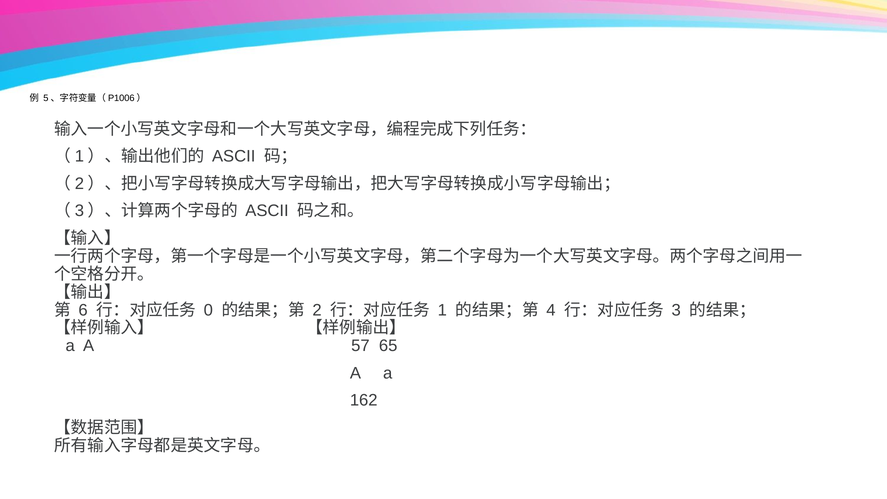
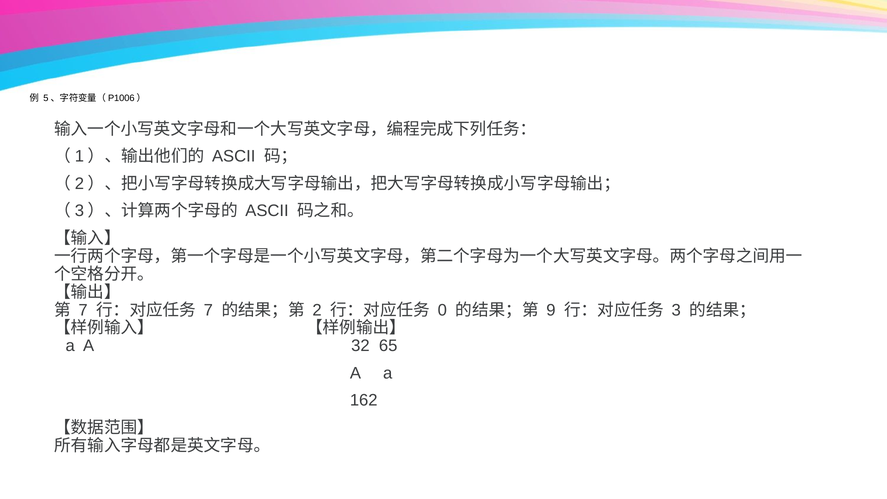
6 at (83, 310): 6 -> 7
0 at (208, 310): 0 -> 7
1: 1 -> 0
4: 4 -> 9
57: 57 -> 32
